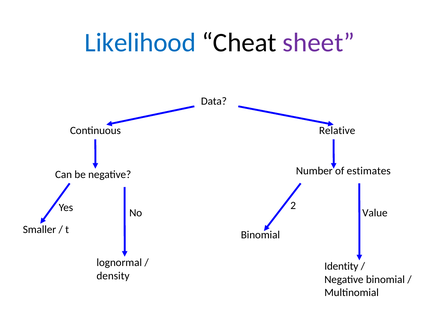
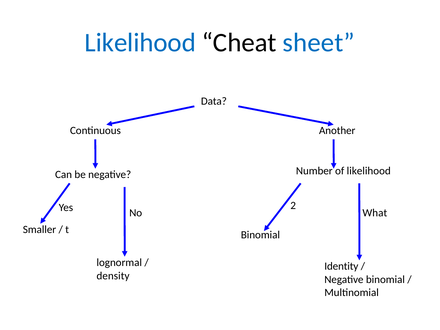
sheet colour: purple -> blue
Relative: Relative -> Another
of estimates: estimates -> likelihood
Value: Value -> What
